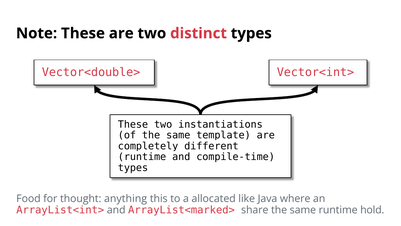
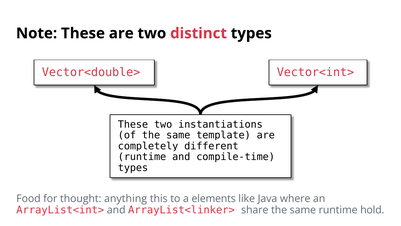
allocated: allocated -> elements
ArrayList<marked>: ArrayList<marked> -> ArrayList<linker>
